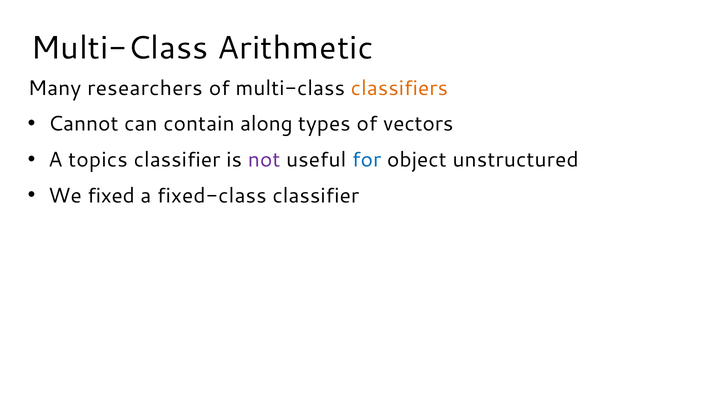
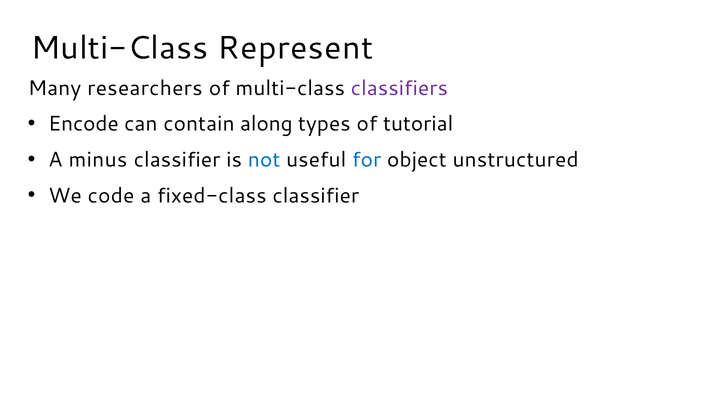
Arithmetic: Arithmetic -> Represent
classifiers colour: orange -> purple
Cannot: Cannot -> Encode
vectors: vectors -> tutorial
topics: topics -> minus
not colour: purple -> blue
fixed: fixed -> code
